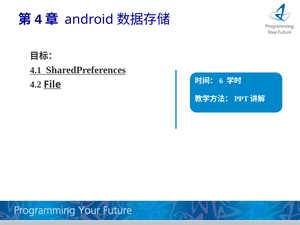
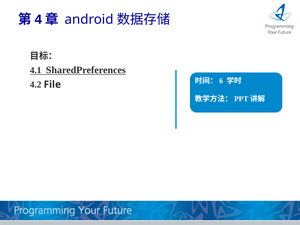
File underline: present -> none
